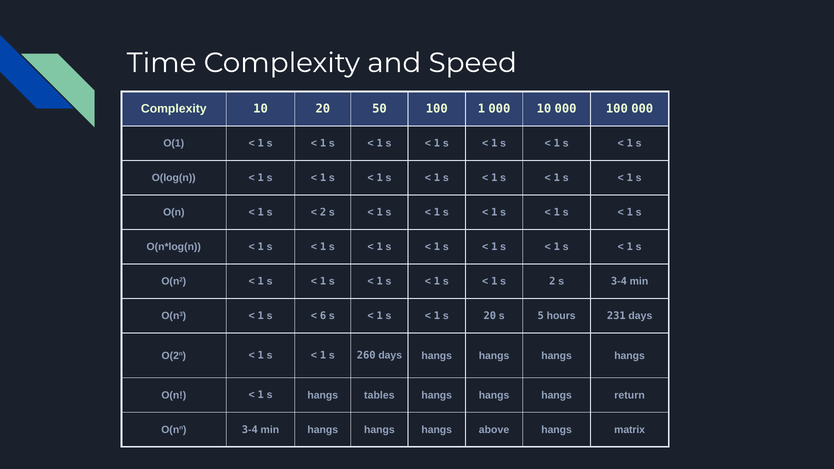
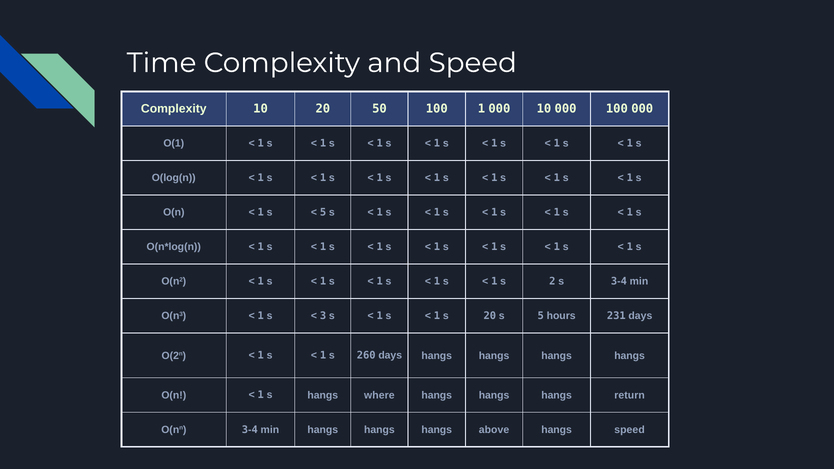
2 at (323, 212): 2 -> 5
6: 6 -> 3
tables: tables -> where
hangs matrix: matrix -> speed
